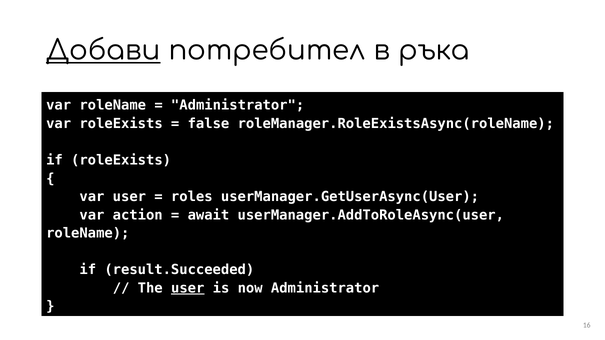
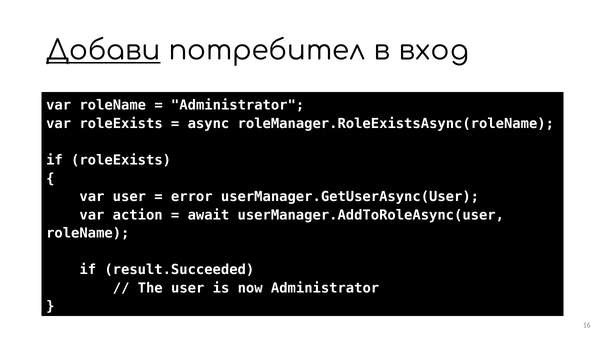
ръка: ръка -> вход
false: false -> async
roles: roles -> error
user at (188, 288) underline: present -> none
